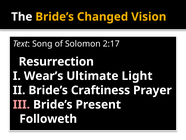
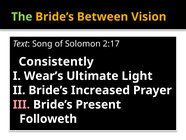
The colour: white -> light green
Changed: Changed -> Between
Resurrection: Resurrection -> Consistently
Craftiness: Craftiness -> Increased
